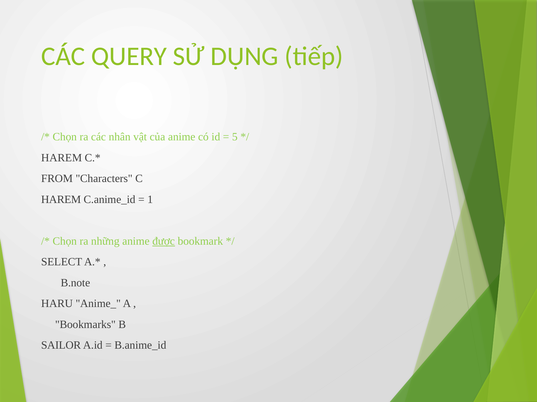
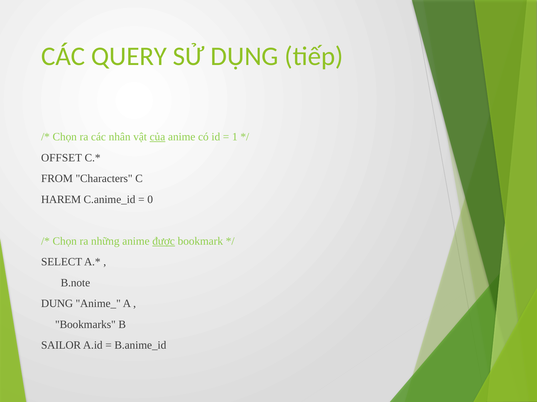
của underline: none -> present
5: 5 -> 1
HAREM at (62, 158): HAREM -> OFFSET
1: 1 -> 0
HARU: HARU -> DUNG
